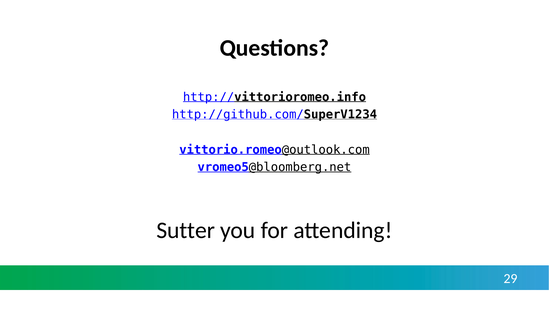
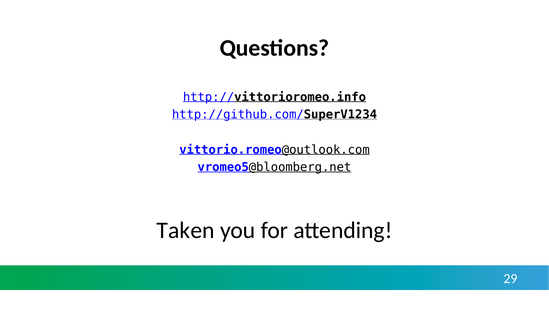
Sutter: Sutter -> Taken
